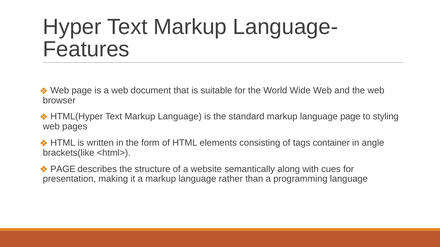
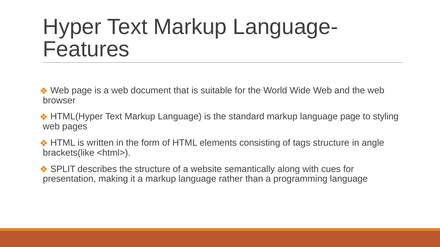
tags container: container -> structure
PAGE at (63, 169): PAGE -> SPLIT
